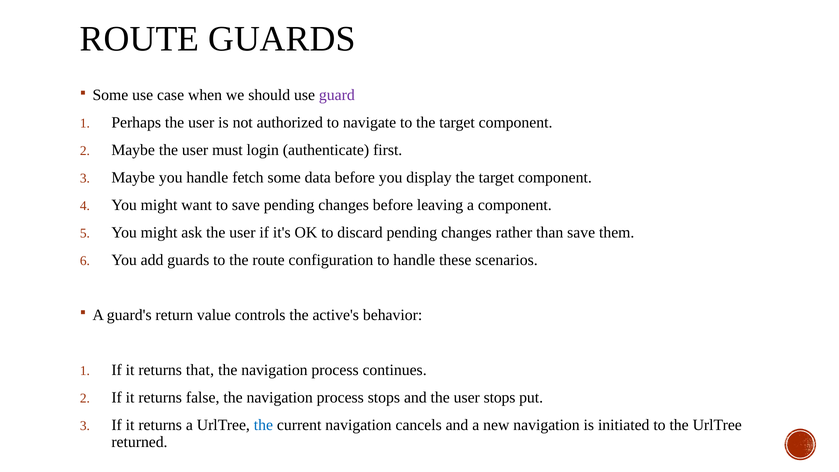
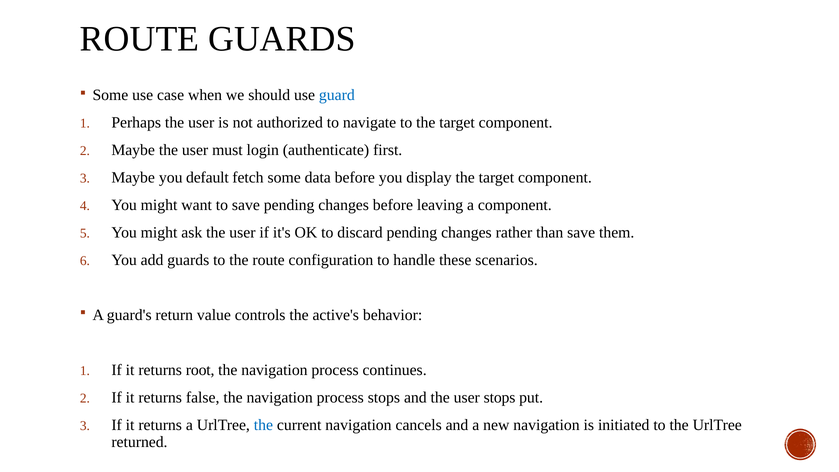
guard colour: purple -> blue
you handle: handle -> default
that: that -> root
